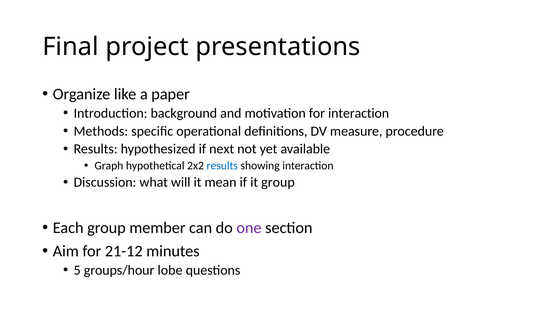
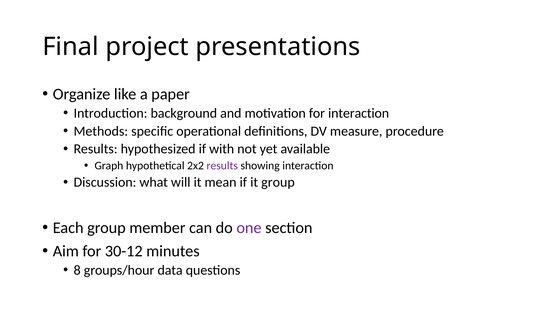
next: next -> with
results at (222, 166) colour: blue -> purple
21-12: 21-12 -> 30-12
5: 5 -> 8
lobe: lobe -> data
